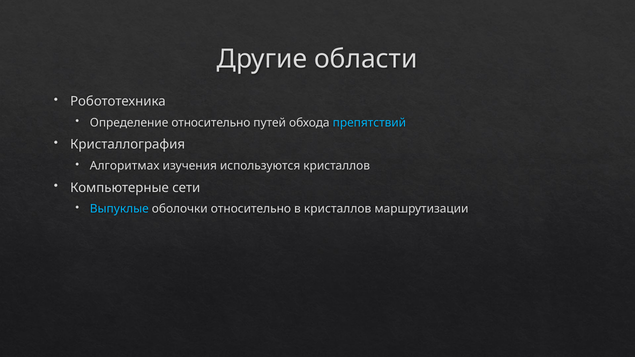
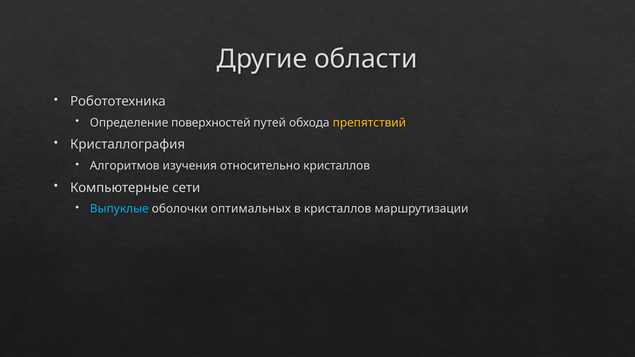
Определение относительно: относительно -> поверхностей
препятствий colour: light blue -> yellow
Алгоритмах: Алгоритмах -> Алгоритмов
используются: используются -> относительно
оболочки относительно: относительно -> оптимальных
